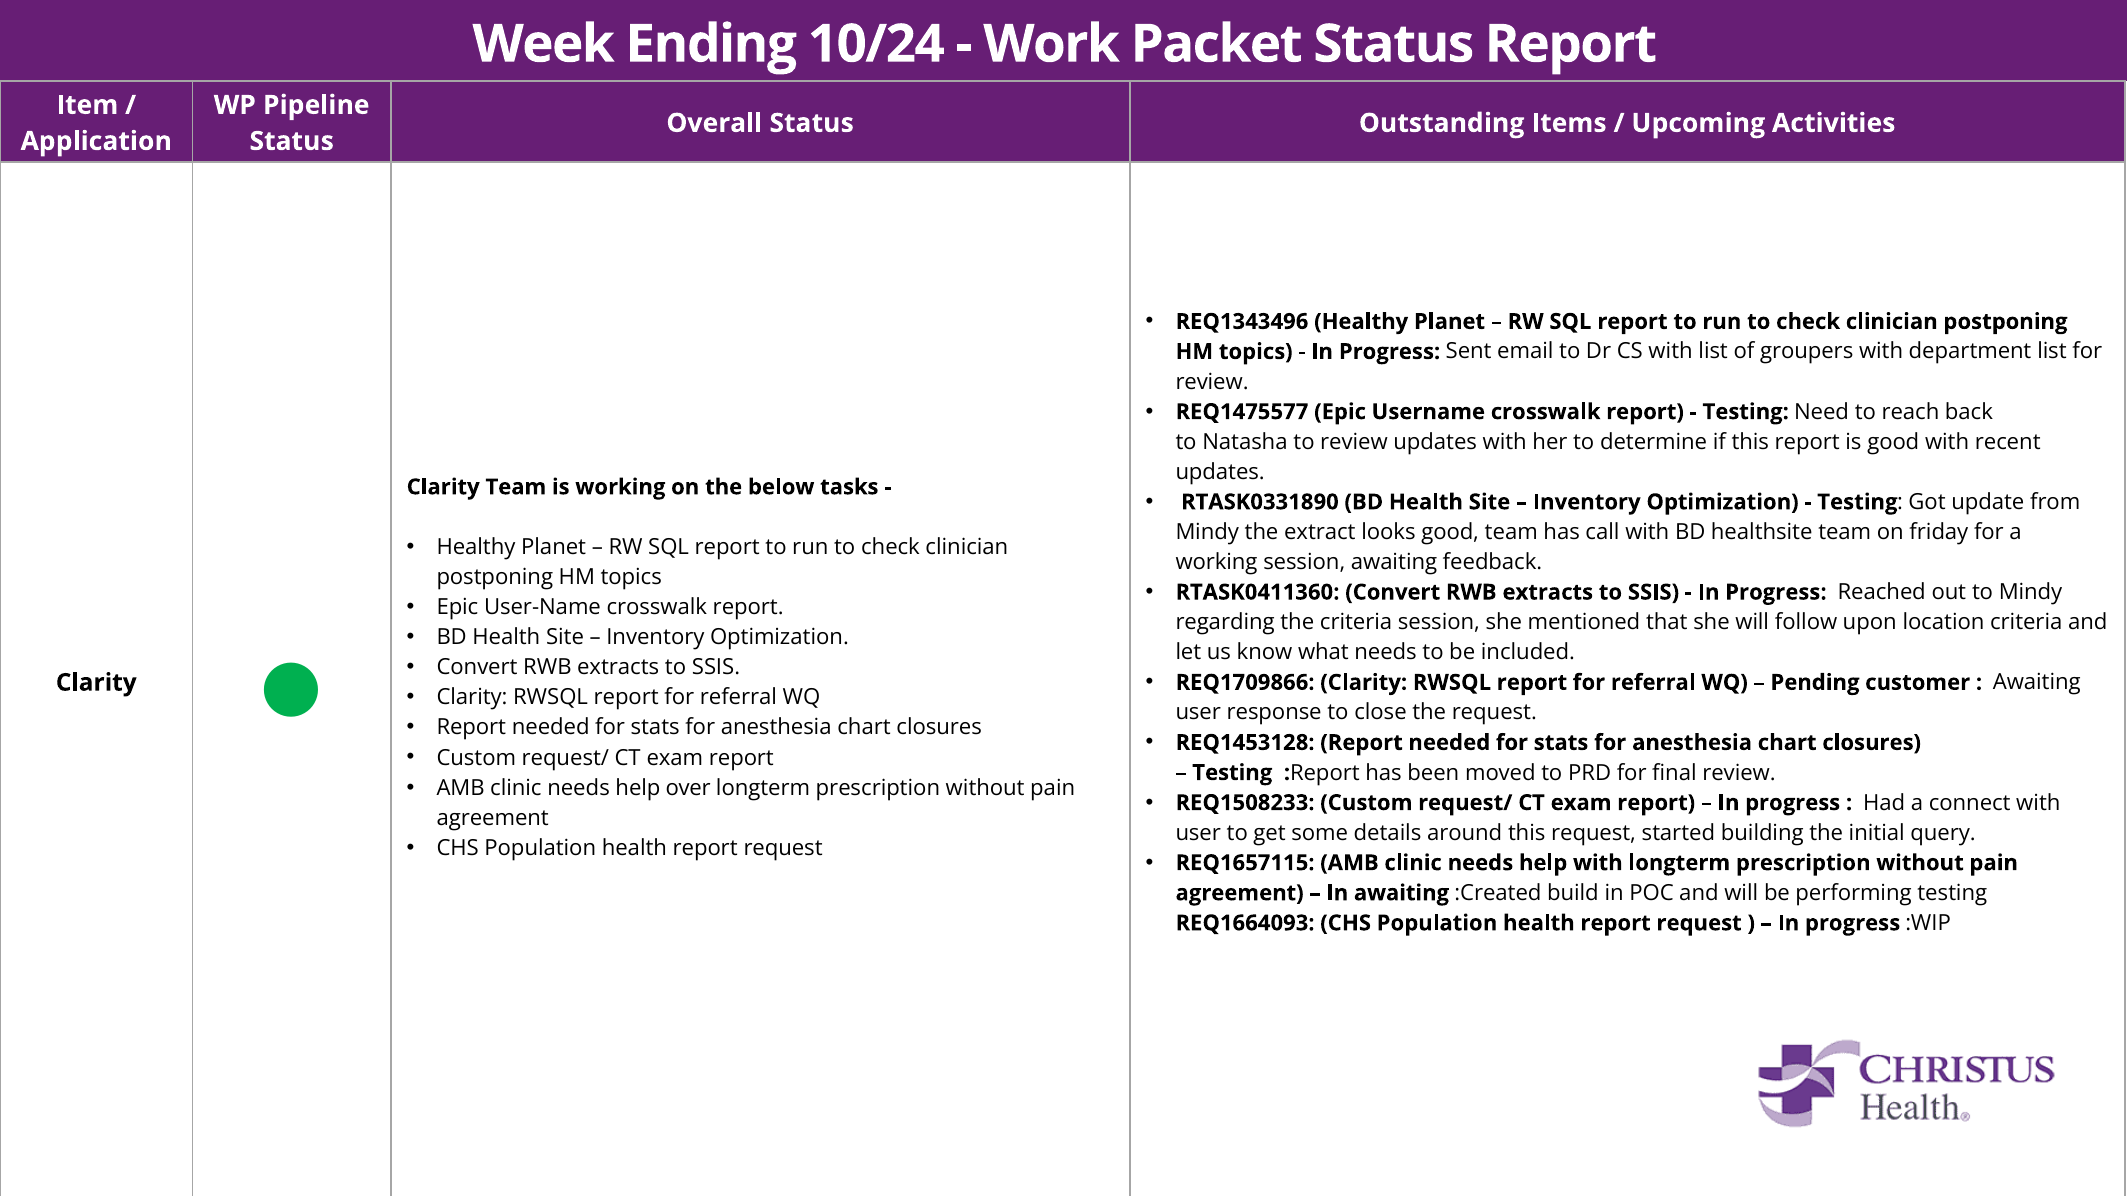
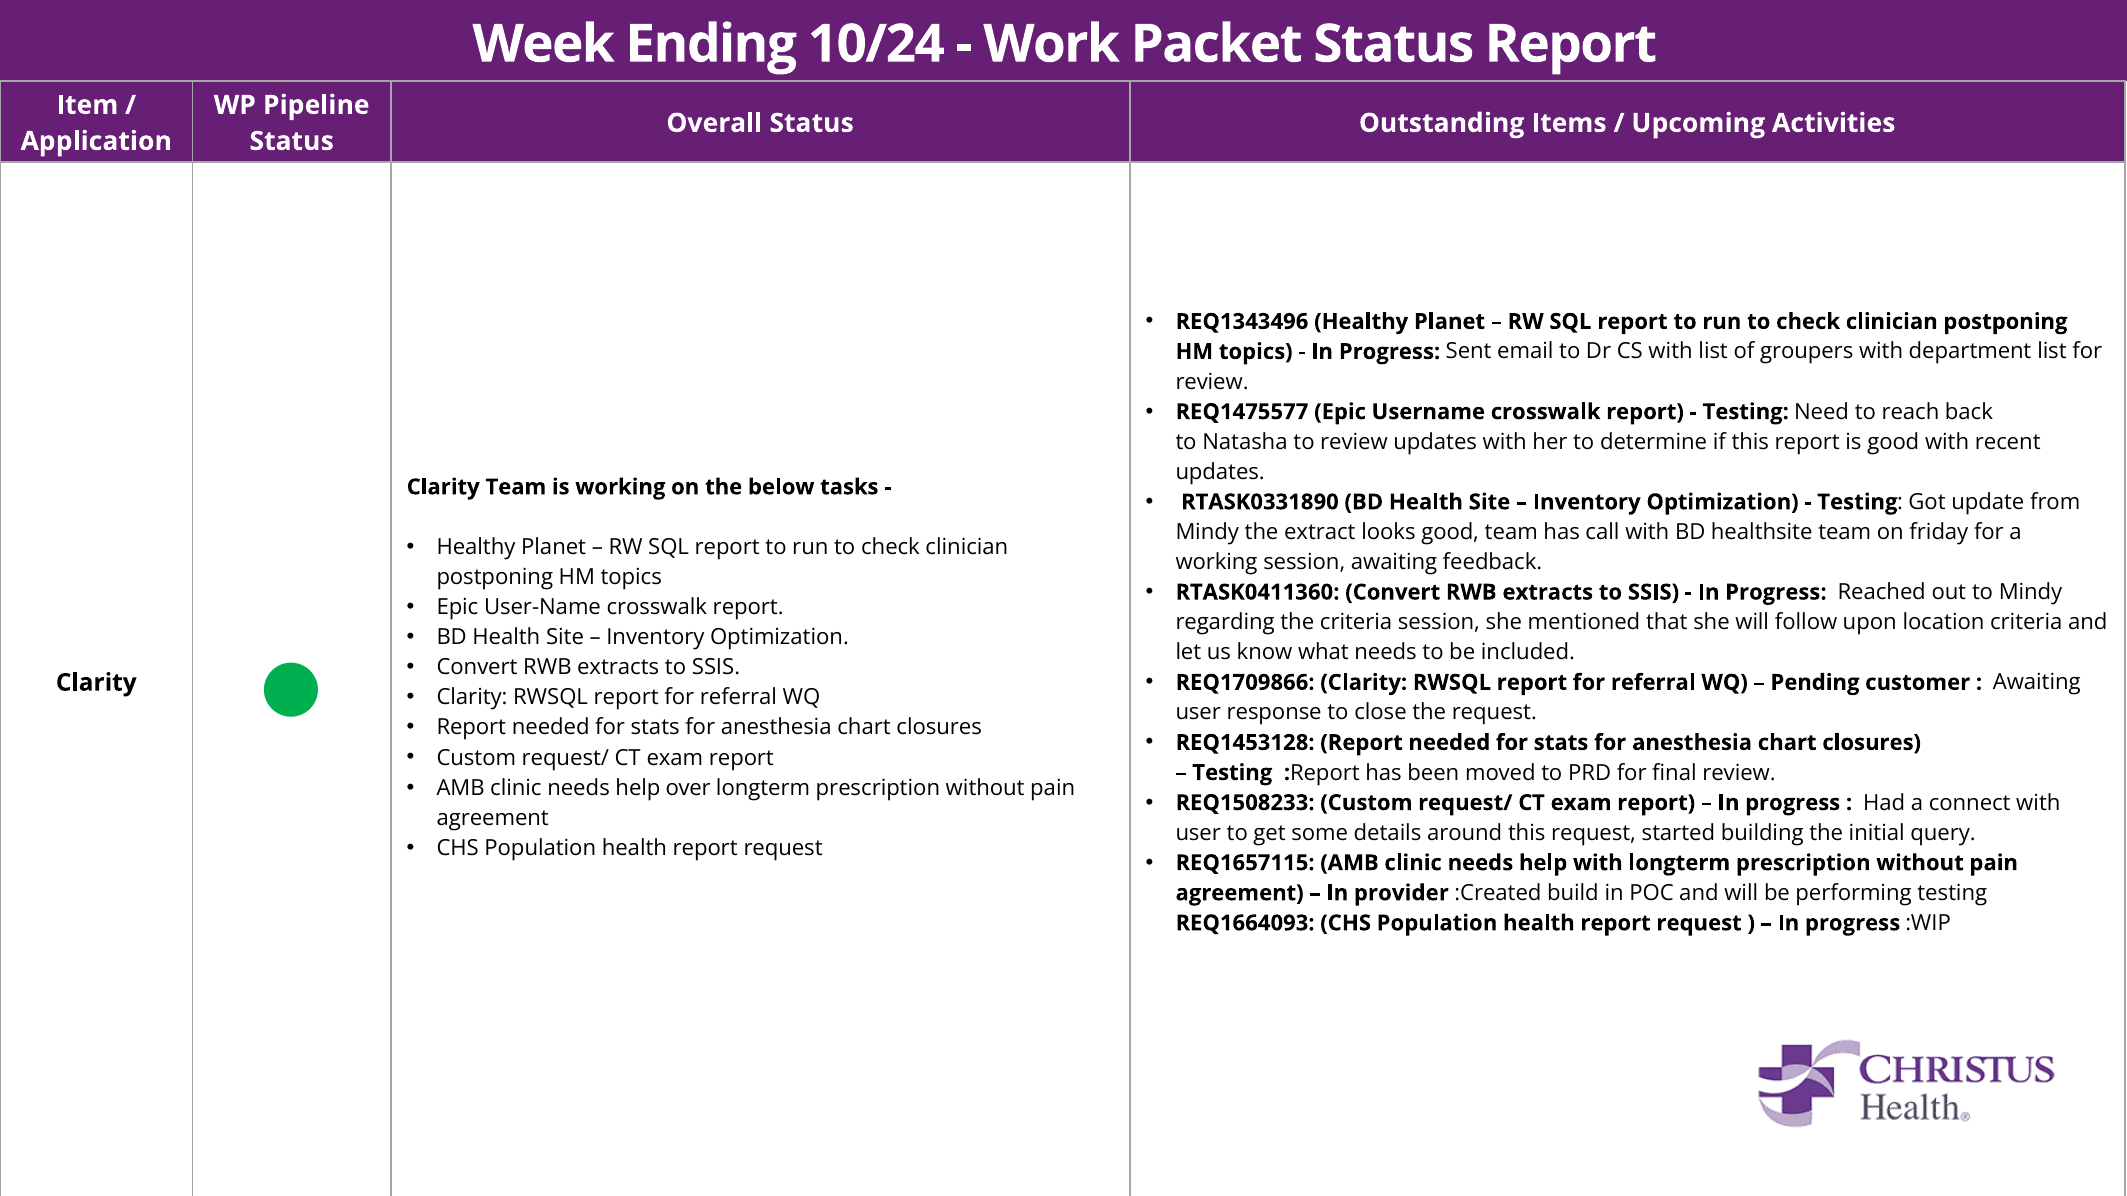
In awaiting: awaiting -> provider
